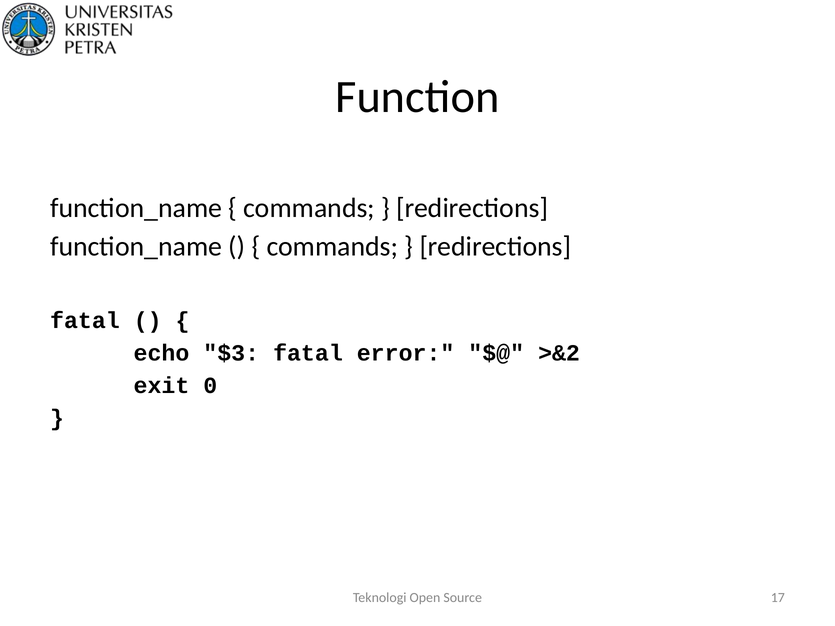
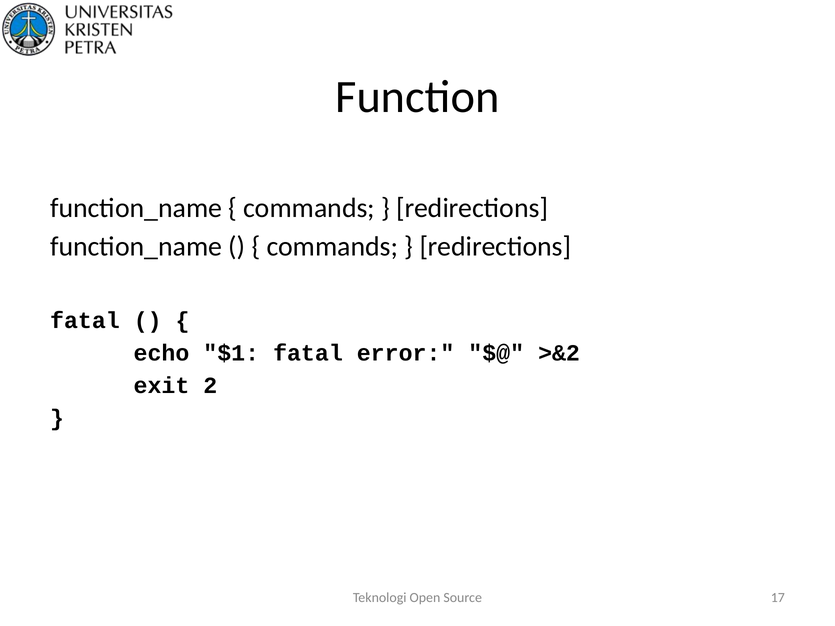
$3: $3 -> $1
0: 0 -> 2
